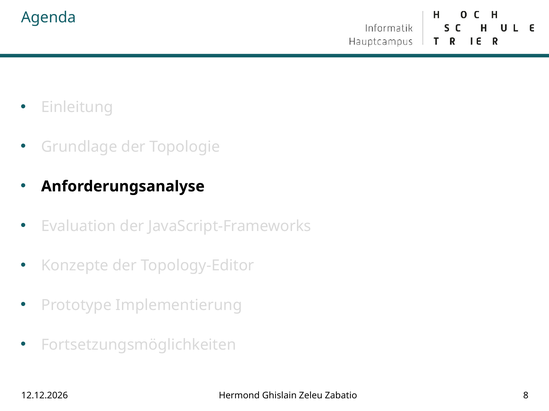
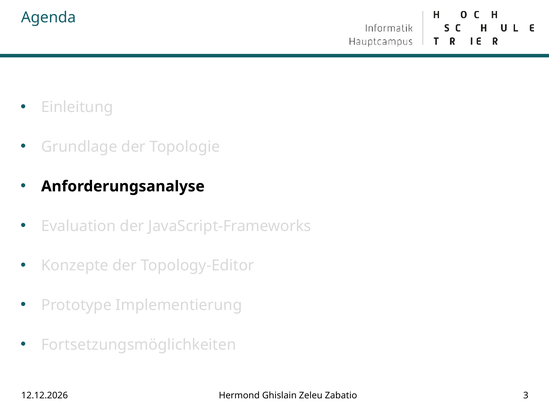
8: 8 -> 3
